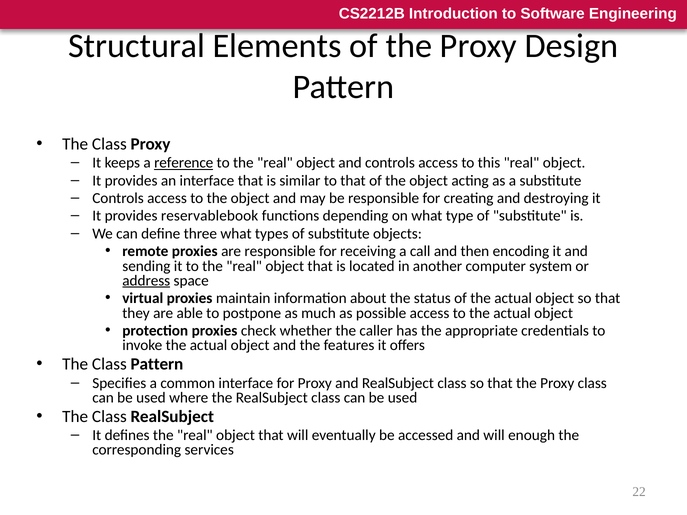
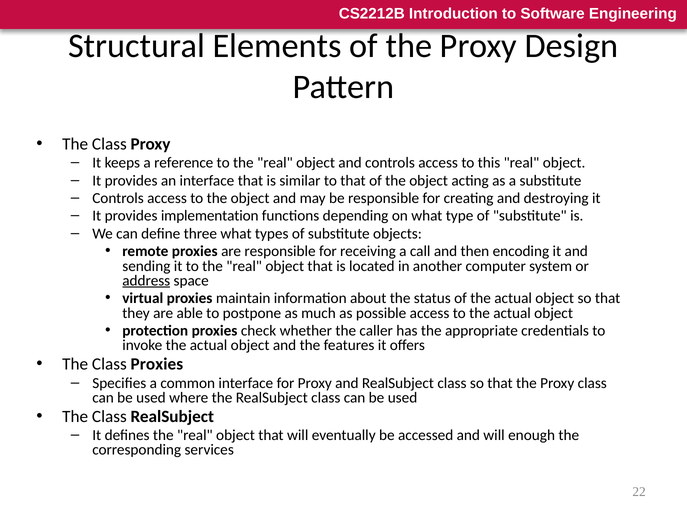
reference underline: present -> none
reservablebook: reservablebook -> implementation
Class Pattern: Pattern -> Proxies
